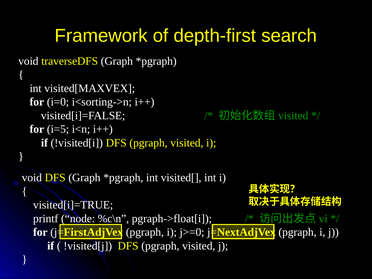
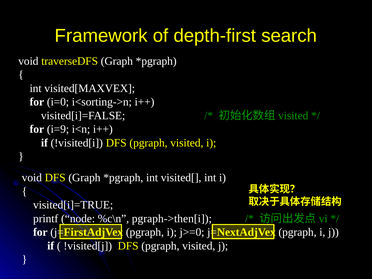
i=5: i=5 -> i=9
pgraph->float[i: pgraph->float[i -> pgraph->then[i
